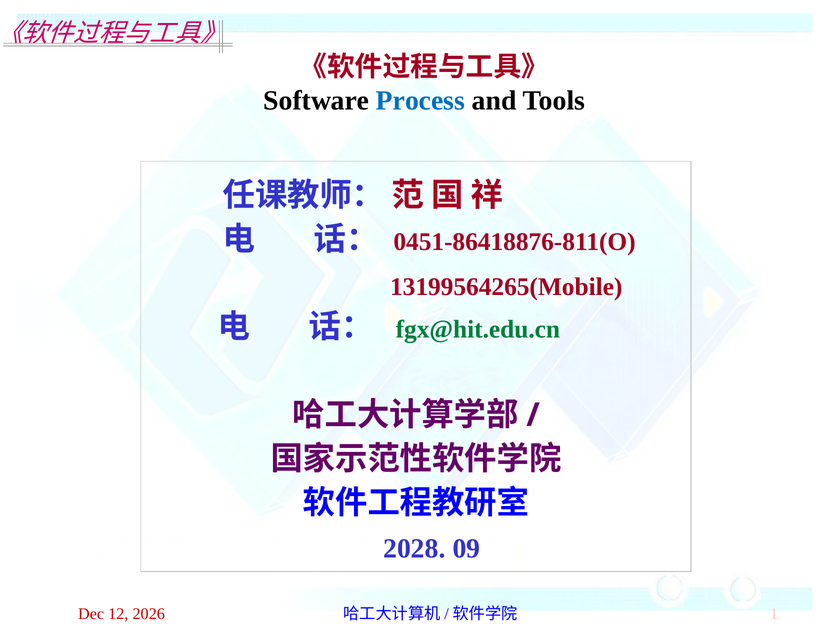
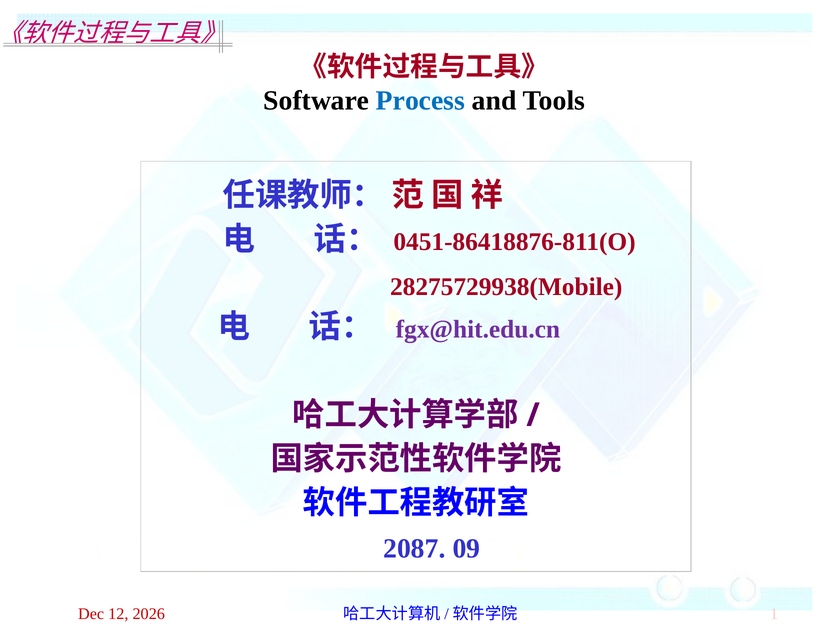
13199564265(Mobile: 13199564265(Mobile -> 28275729938(Mobile
fgx@hit.edu.cn colour: green -> purple
2028: 2028 -> 2087
